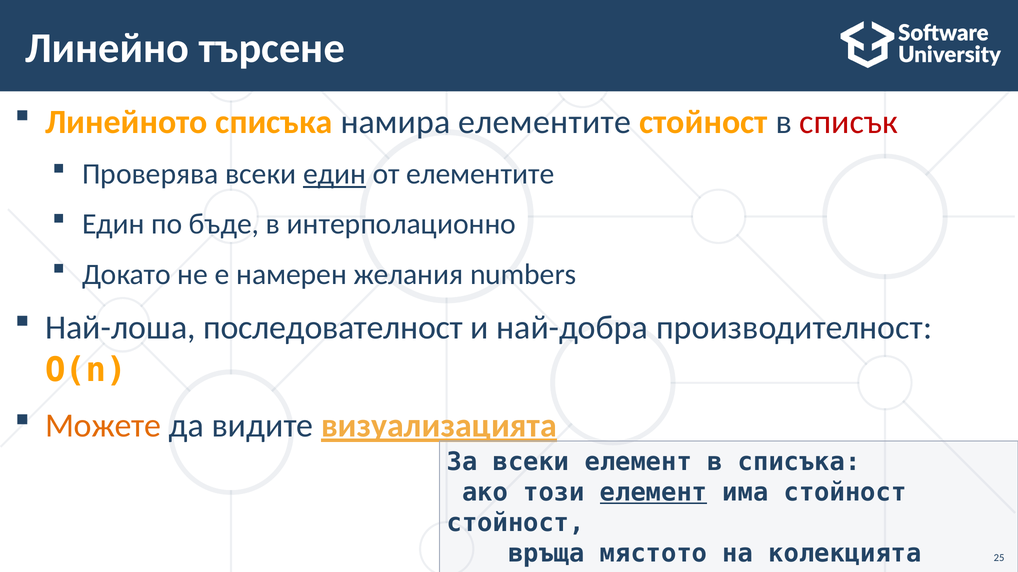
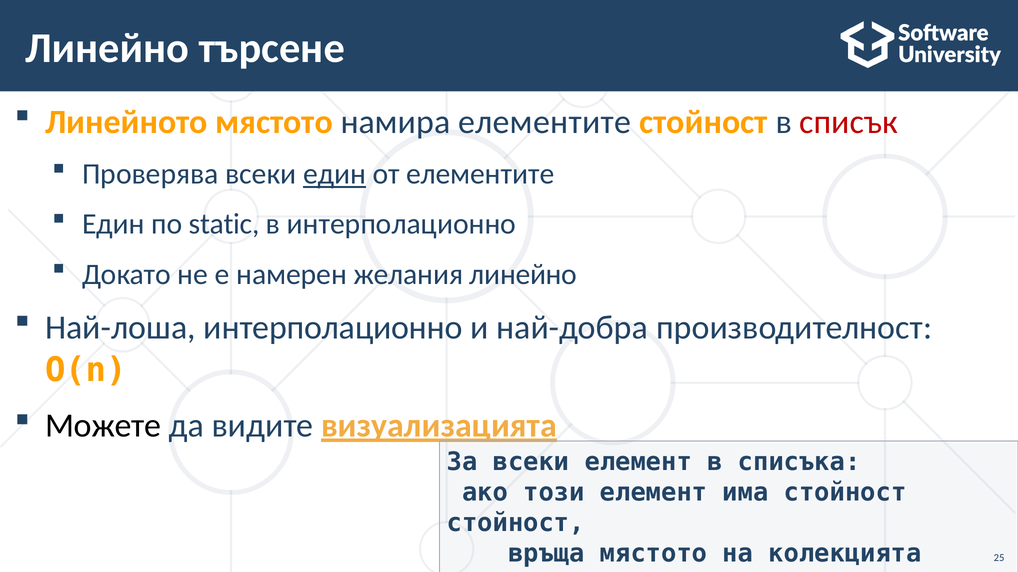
Линейното списъка: списъка -> мястото
бъде: бъде -> static
желания numbers: numbers -> линейно
Най-лоша последователност: последователност -> интерполационно
Можете colour: orange -> black
елемент at (654, 493) underline: present -> none
